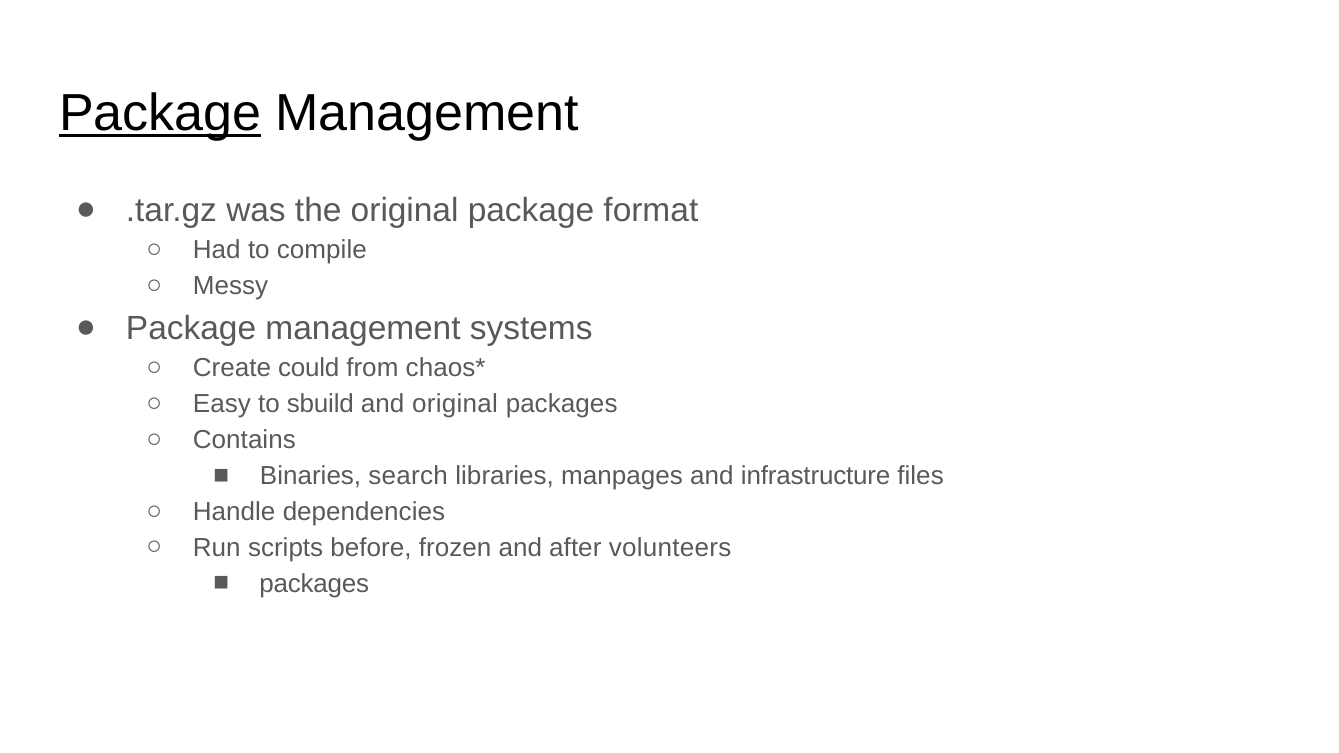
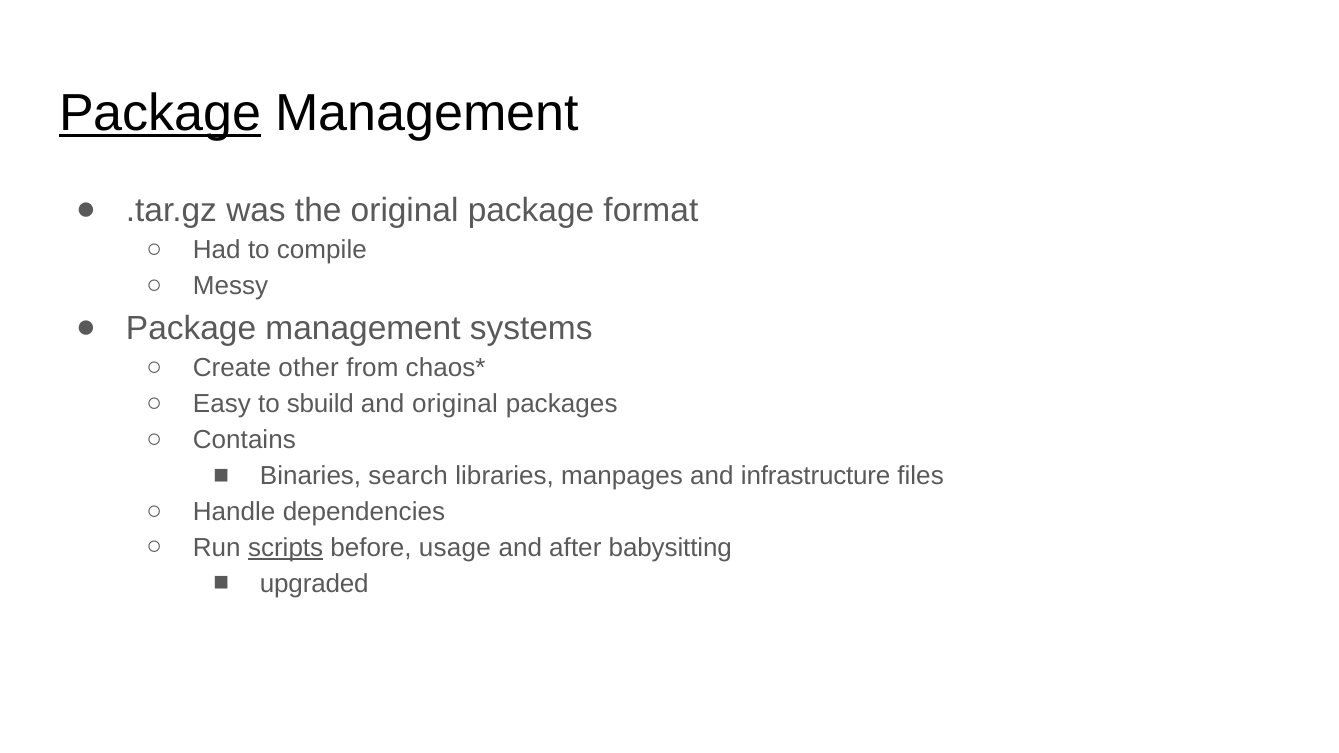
could: could -> other
scripts underline: none -> present
frozen: frozen -> usage
volunteers: volunteers -> babysitting
packages at (314, 584): packages -> upgraded
